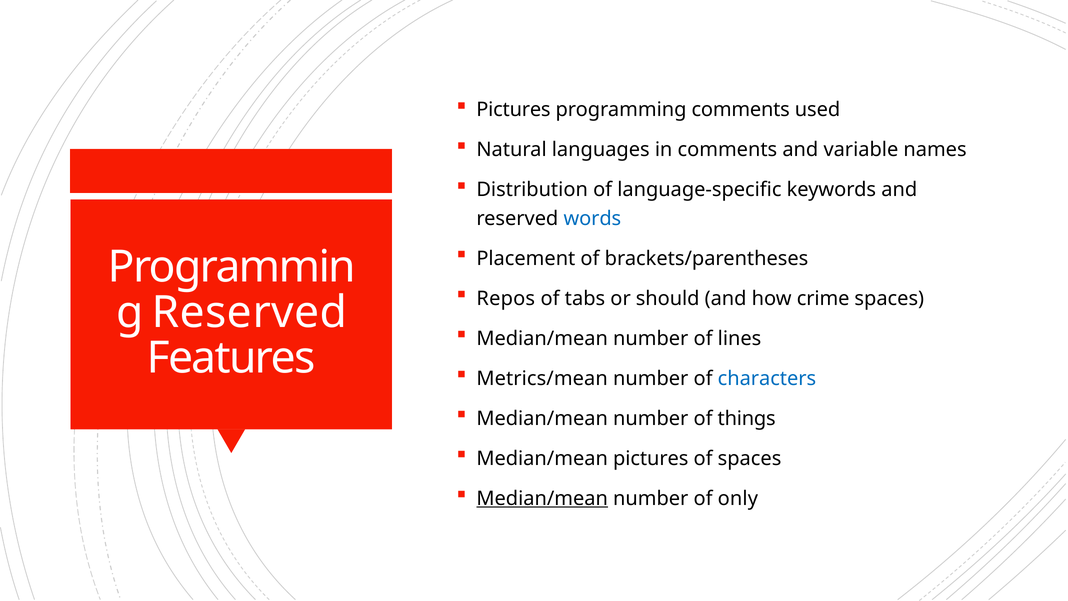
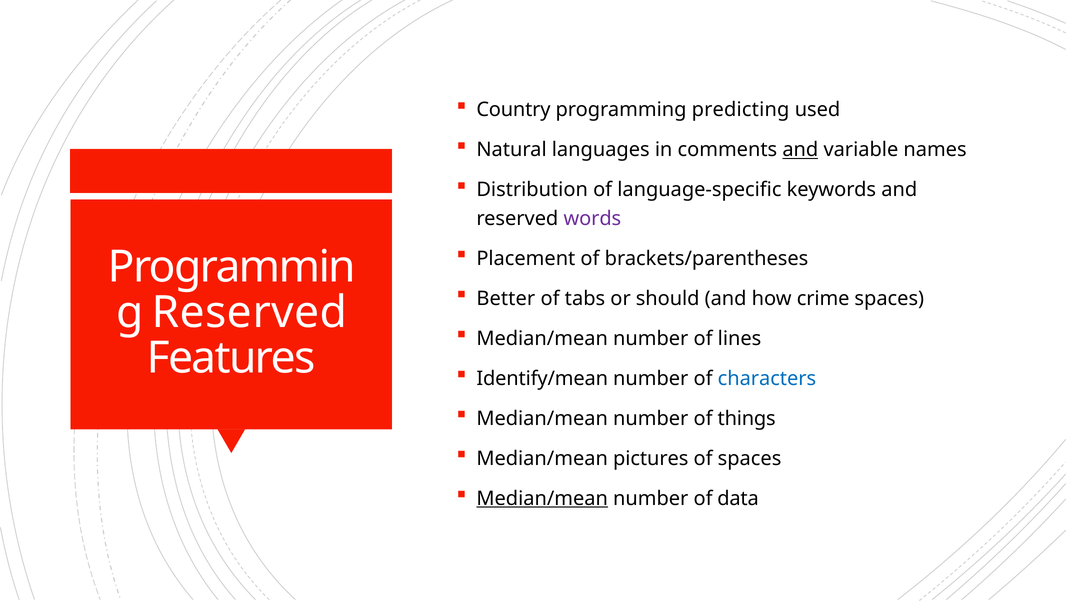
Pictures at (513, 110): Pictures -> Country
programming comments: comments -> predicting
and at (800, 150) underline: none -> present
words colour: blue -> purple
Repos: Repos -> Better
Metrics/mean: Metrics/mean -> Identify/mean
only: only -> data
